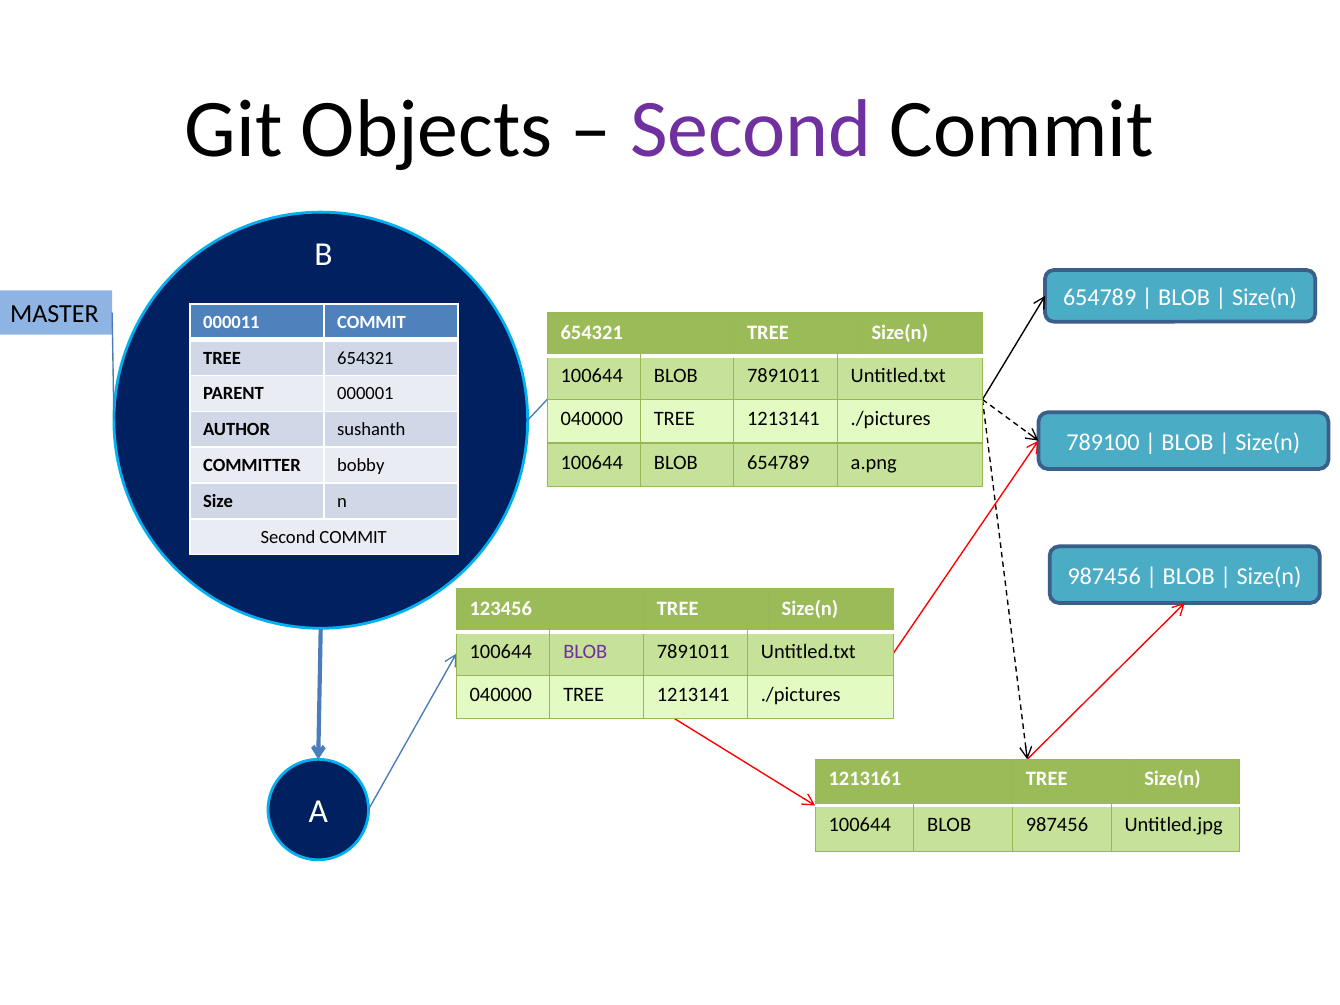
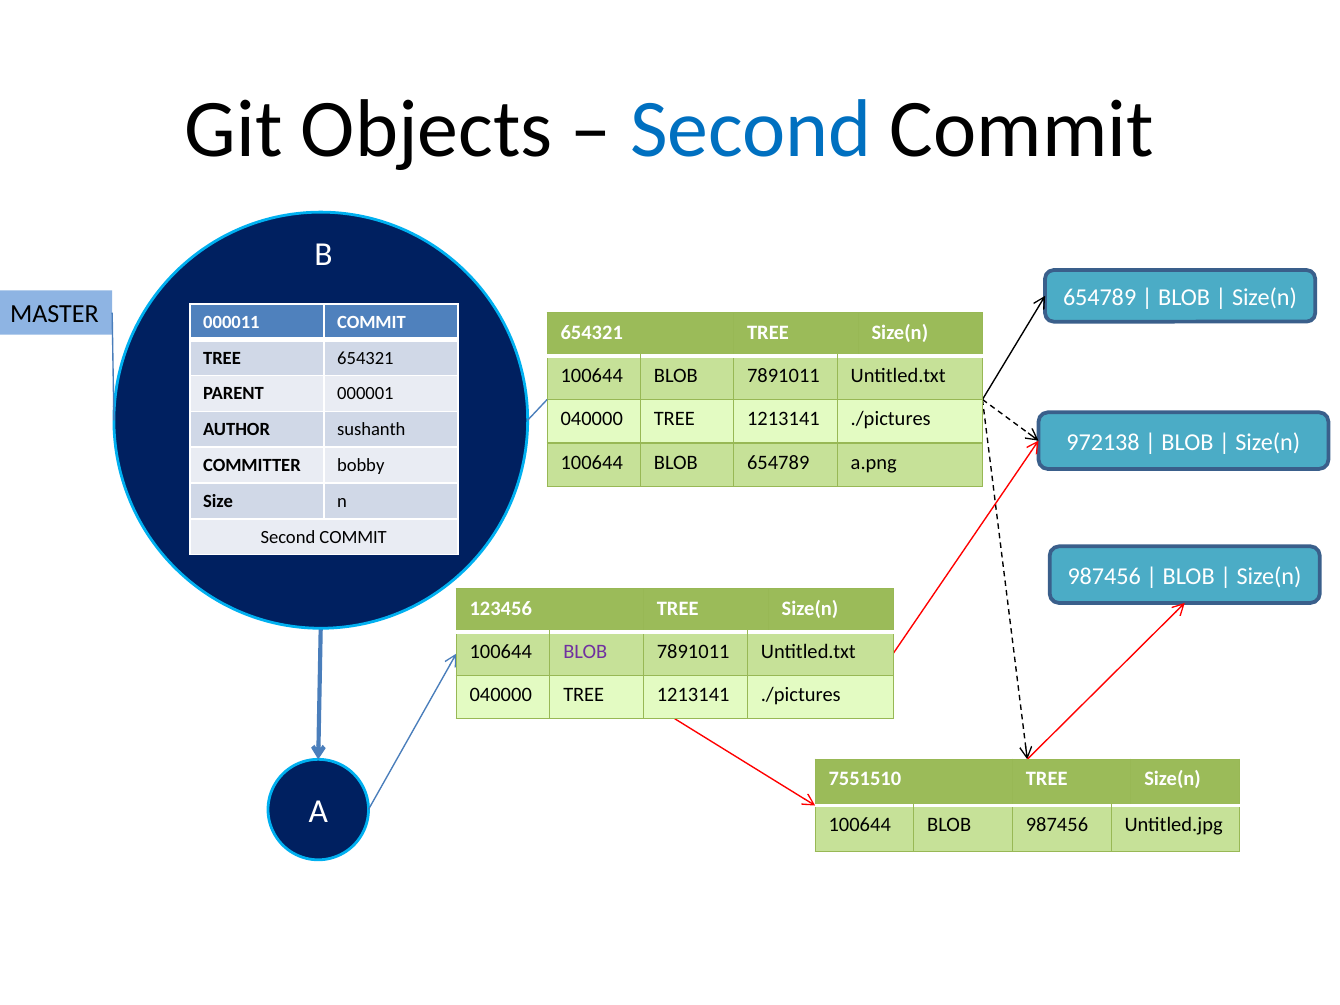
Second at (751, 130) colour: purple -> blue
789100: 789100 -> 972138
1213161: 1213161 -> 7551510
